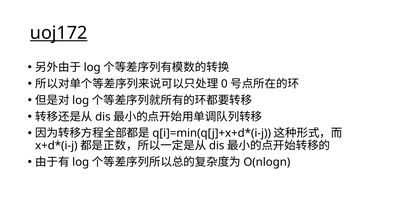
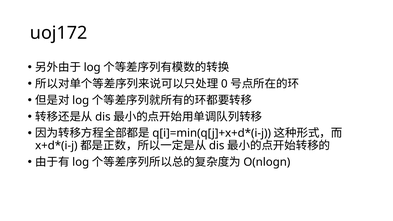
uoj172 underline: present -> none
